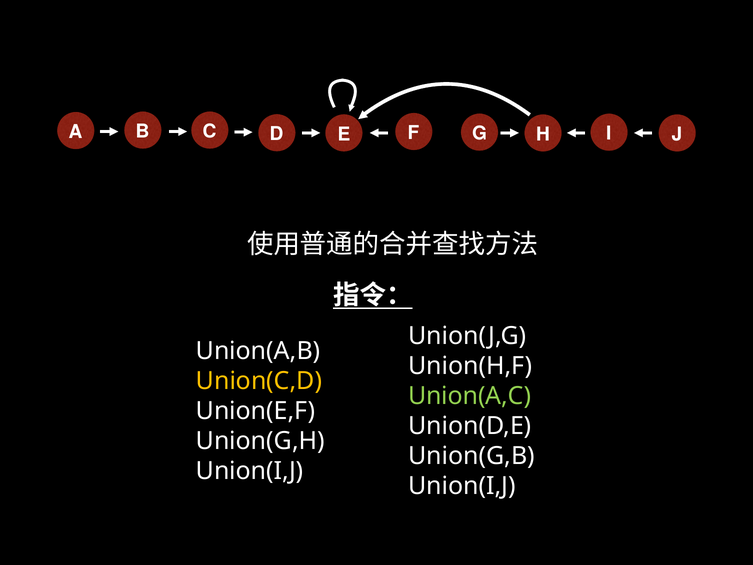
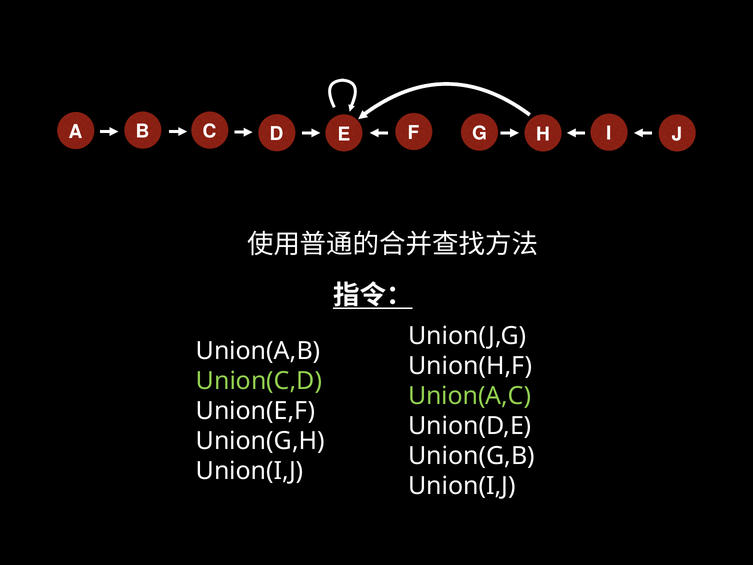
Union(C,D colour: yellow -> light green
